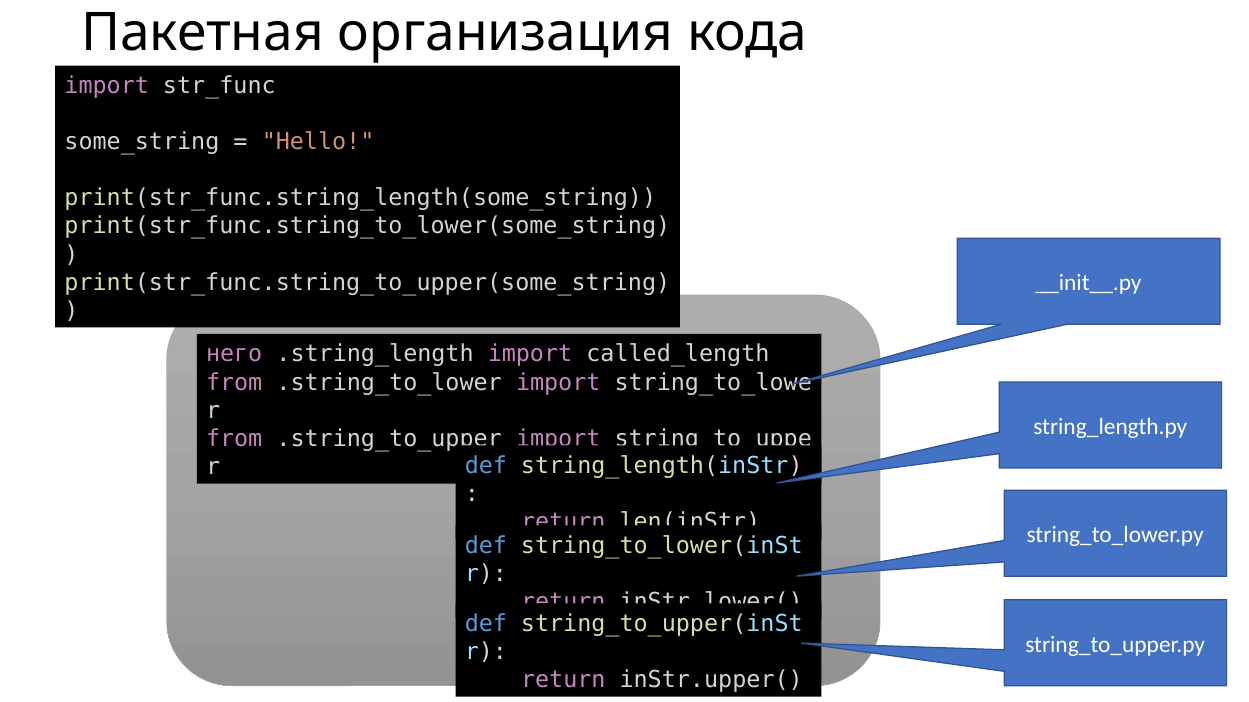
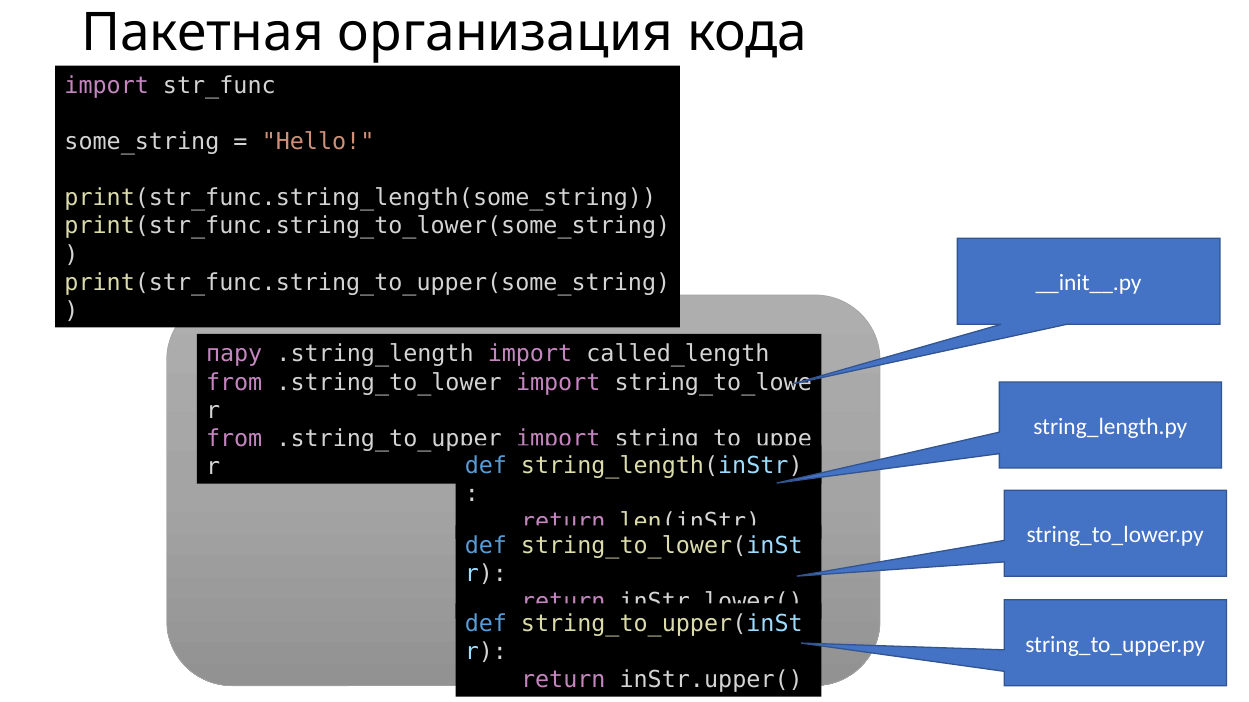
него: него -> пару
